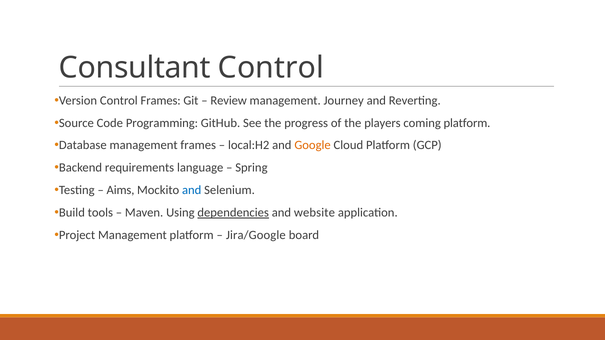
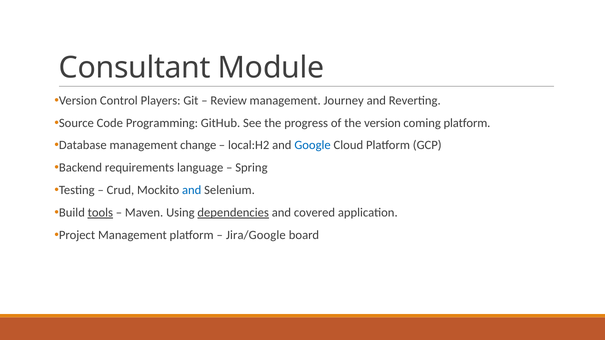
Consultant Control: Control -> Module
Control Frames: Frames -> Players
the players: players -> version
management frames: frames -> change
Google colour: orange -> blue
Aims: Aims -> Crud
tools underline: none -> present
website: website -> covered
